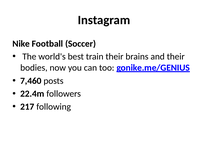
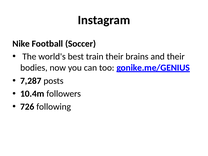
7,460: 7,460 -> 7,287
22.4m: 22.4m -> 10.4m
217: 217 -> 726
